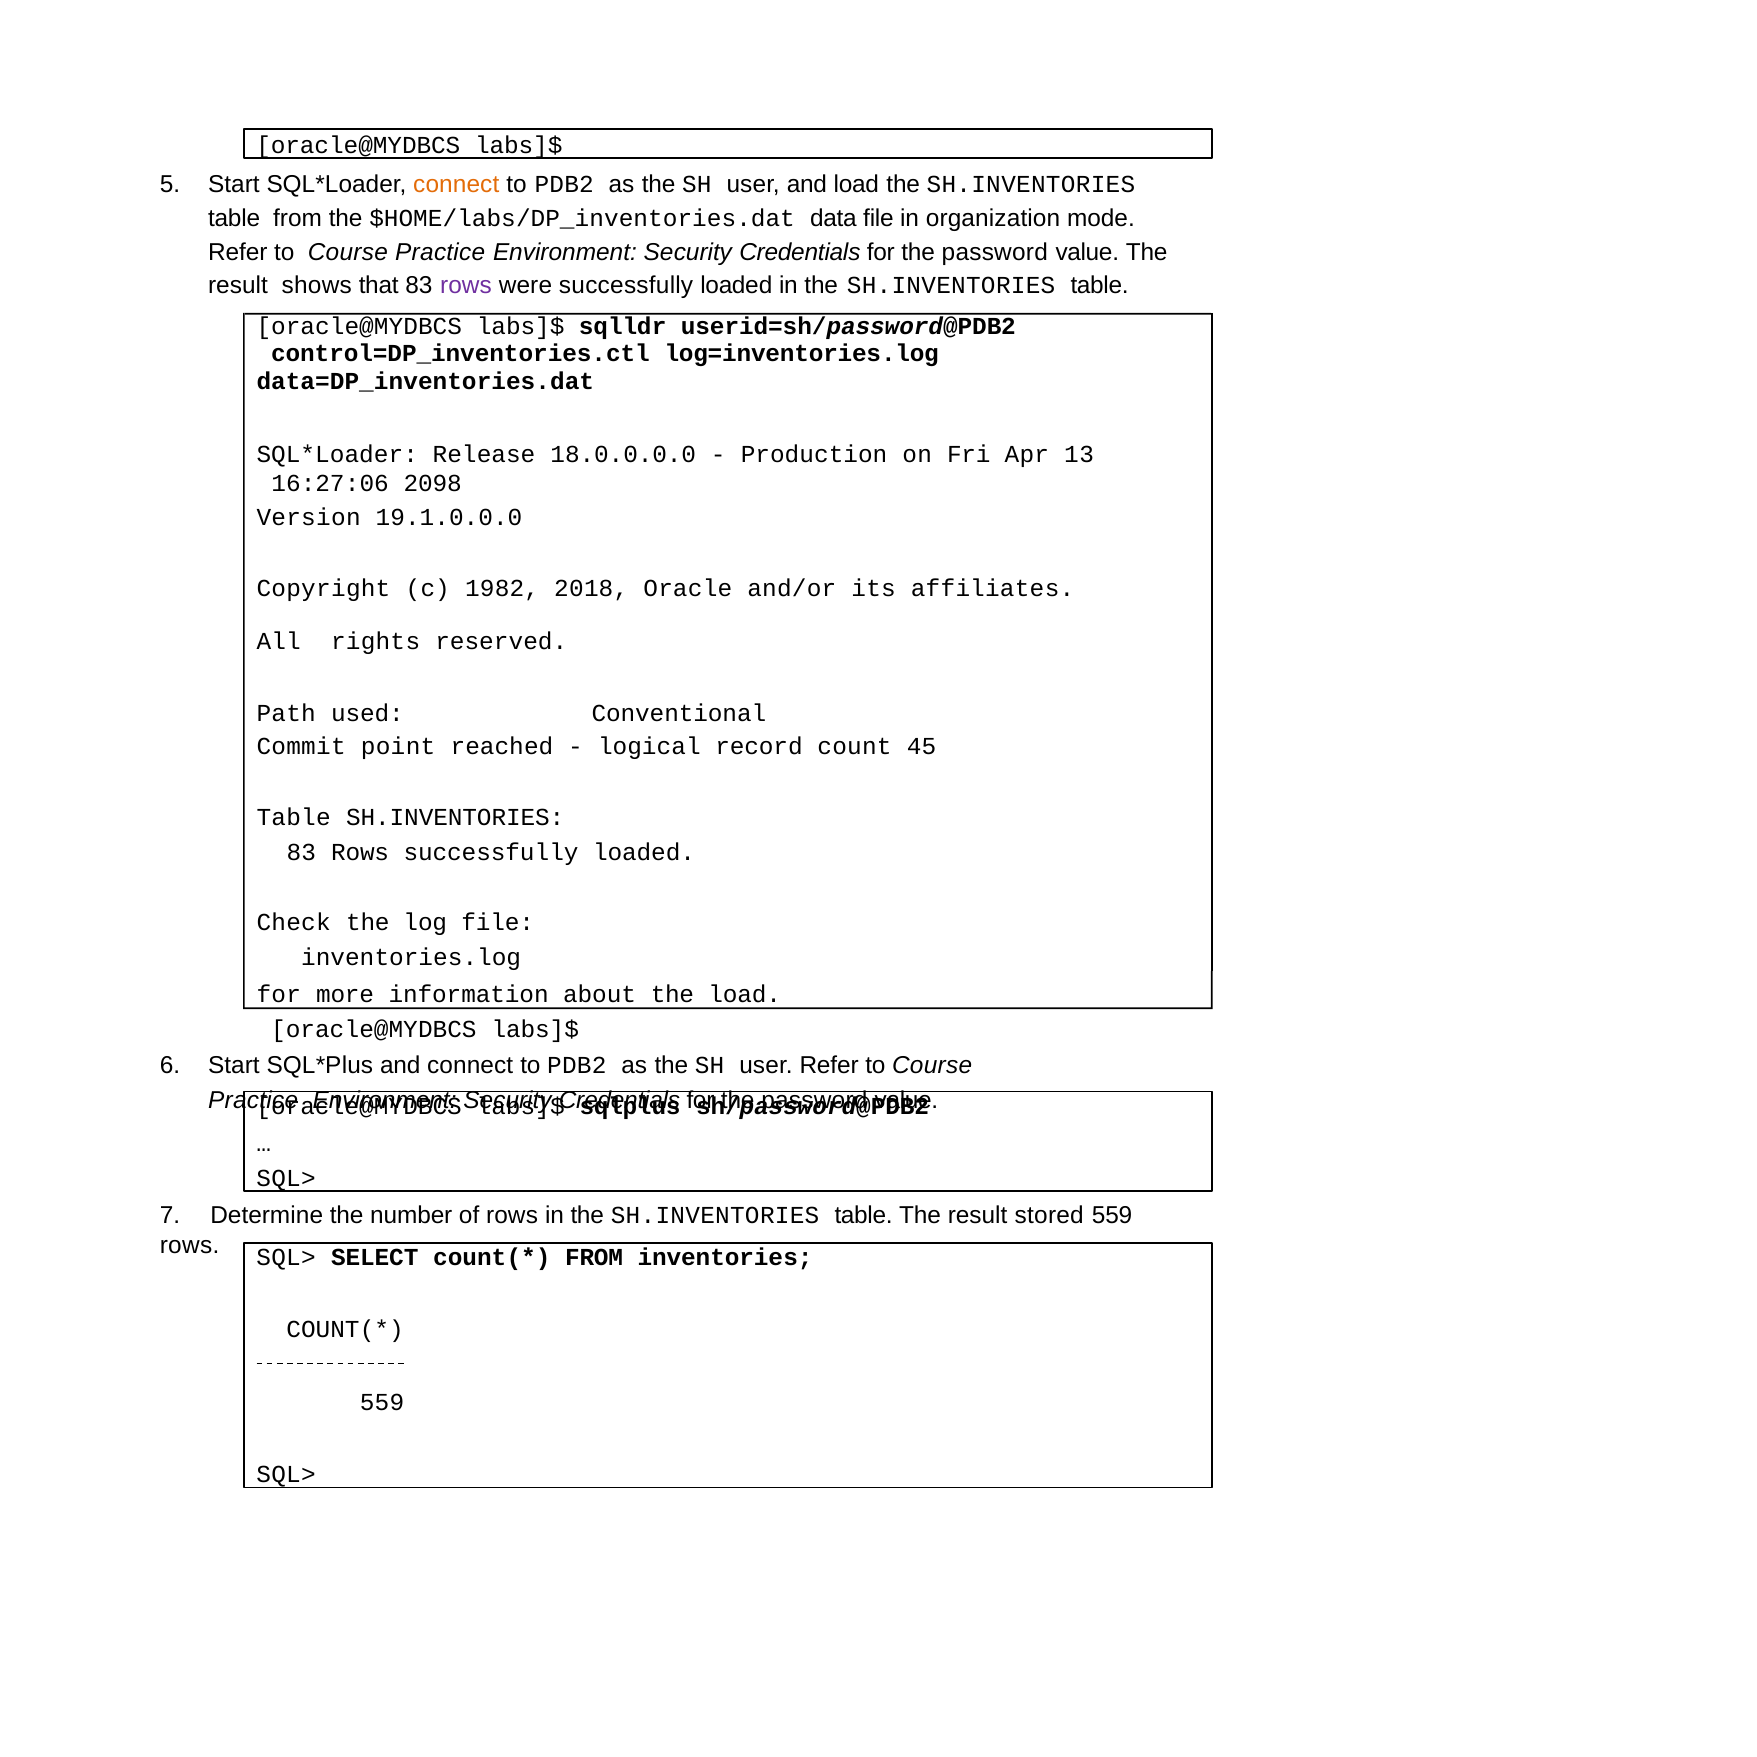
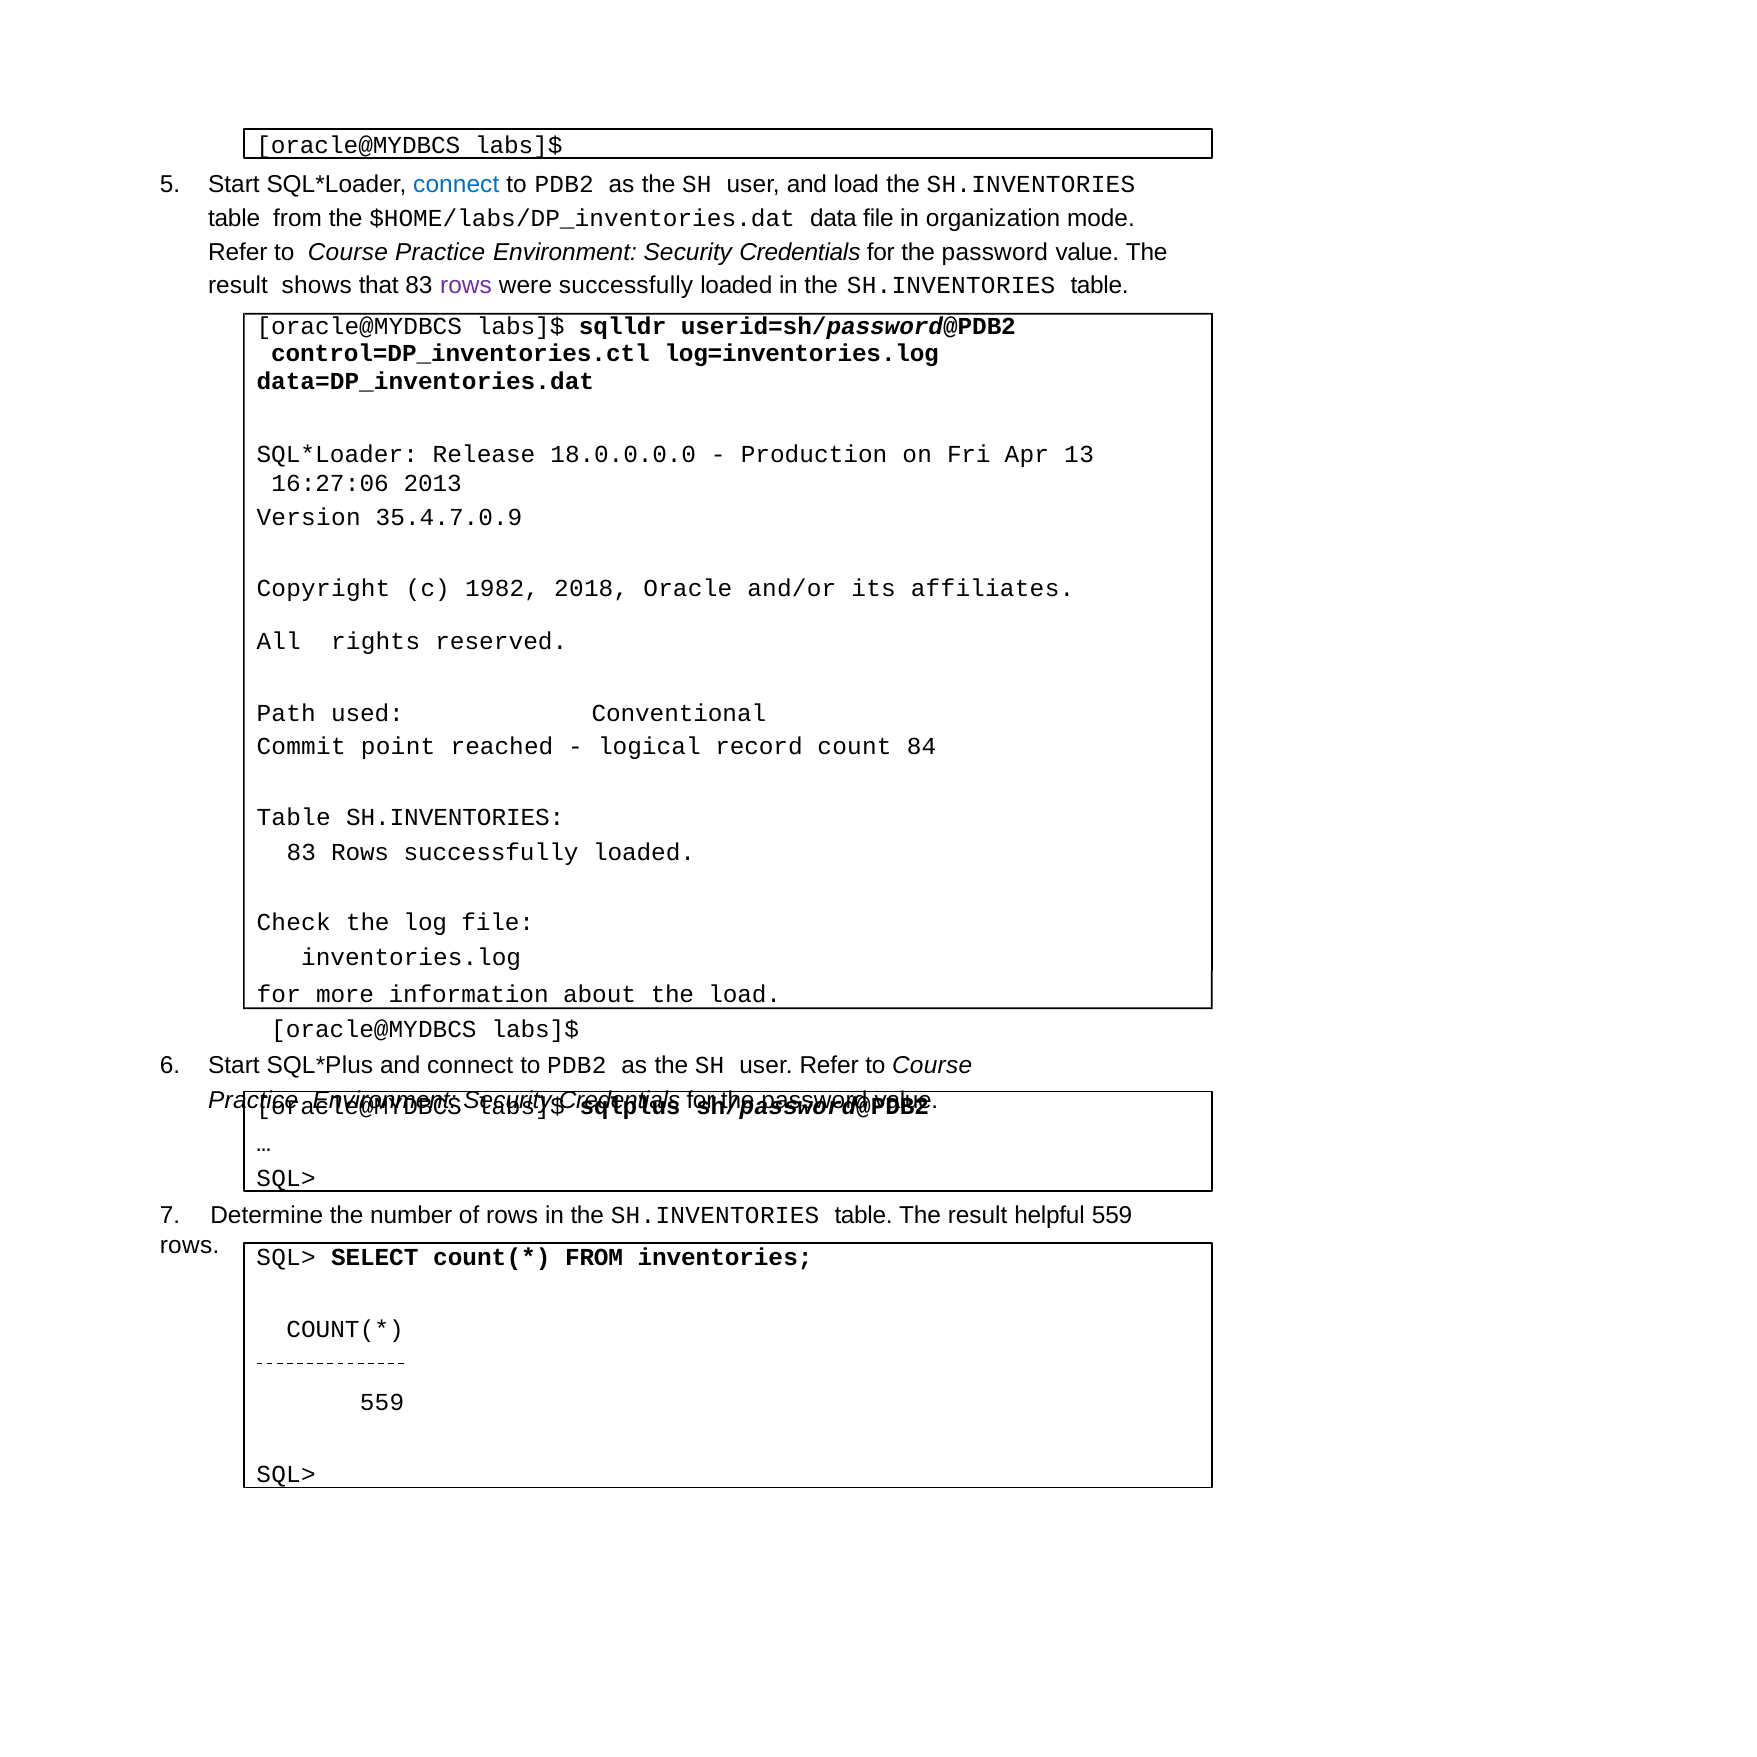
connect at (456, 185) colour: orange -> blue
2098: 2098 -> 2013
19.1.0.0.0: 19.1.0.0.0 -> 35.4.7.0.9
45: 45 -> 84
stored: stored -> helpful
